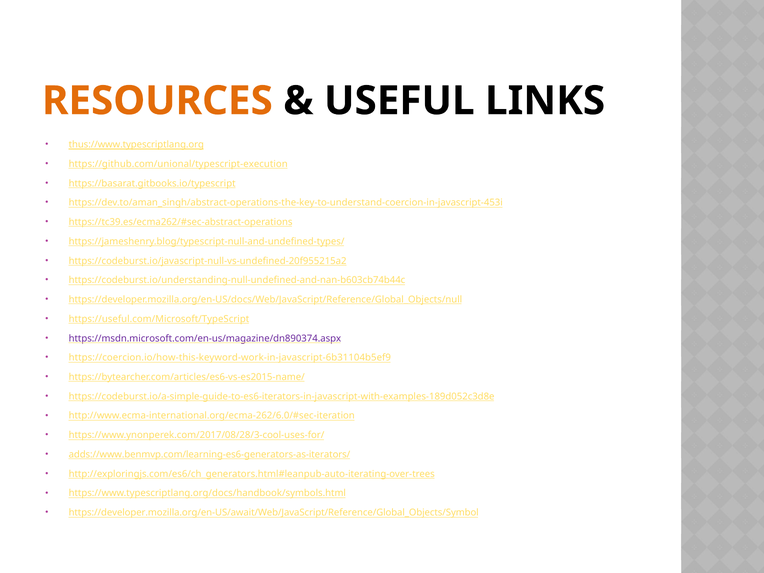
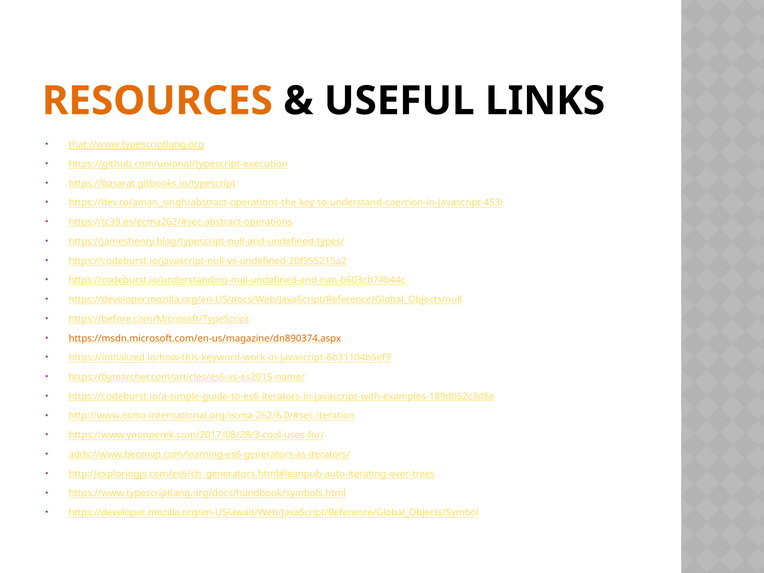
thus://www.typescriptlang.org: thus://www.typescriptlang.org -> that://www.typescriptlang.org
https://useful.com/Microsoft/TypeScript: https://useful.com/Microsoft/TypeScript -> https://before.com/Microsoft/TypeScript
https://msdn.microsoft.com/en-us/magazine/dn890374.aspx colour: purple -> orange
https://coercion.io/how-this-keyword-work-in-javascript-6b31104b5ef9: https://coercion.io/how-this-keyword-work-in-javascript-6b31104b5ef9 -> https://initialized.io/how-this-keyword-work-in-javascript-6b31104b5ef9
